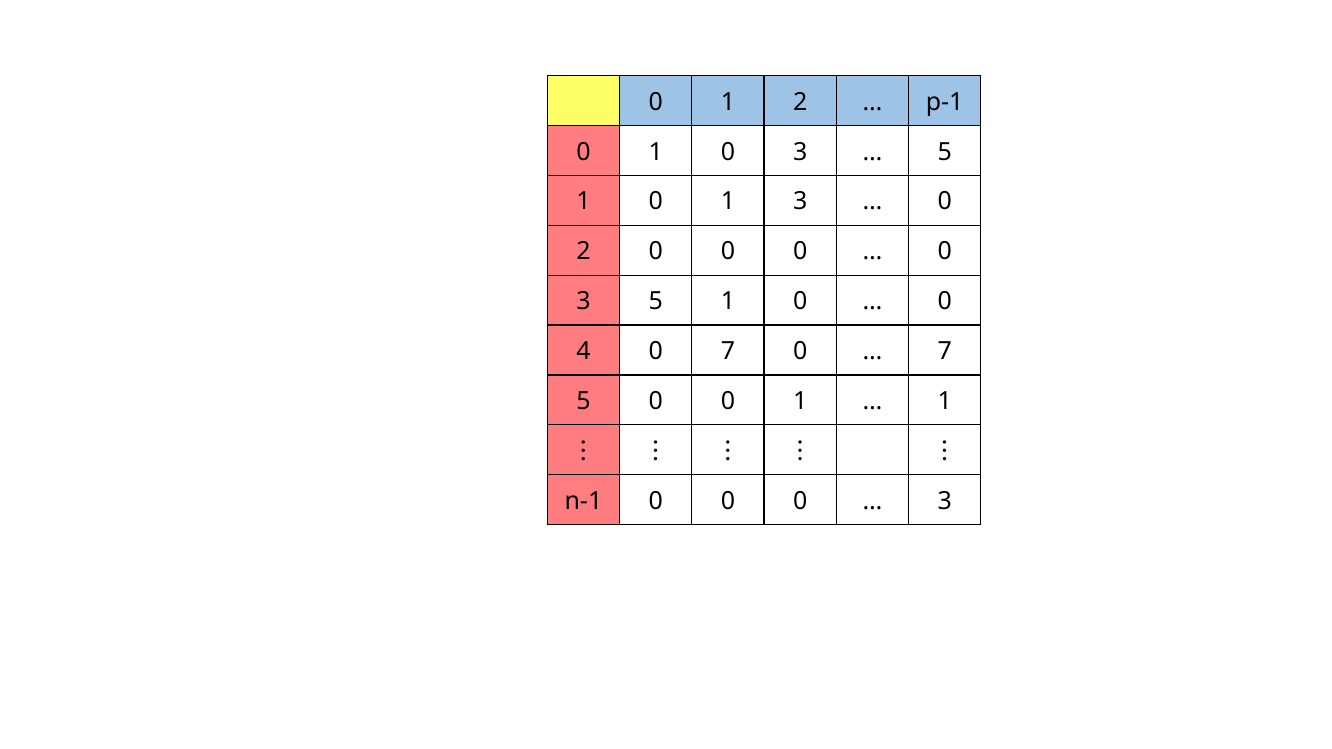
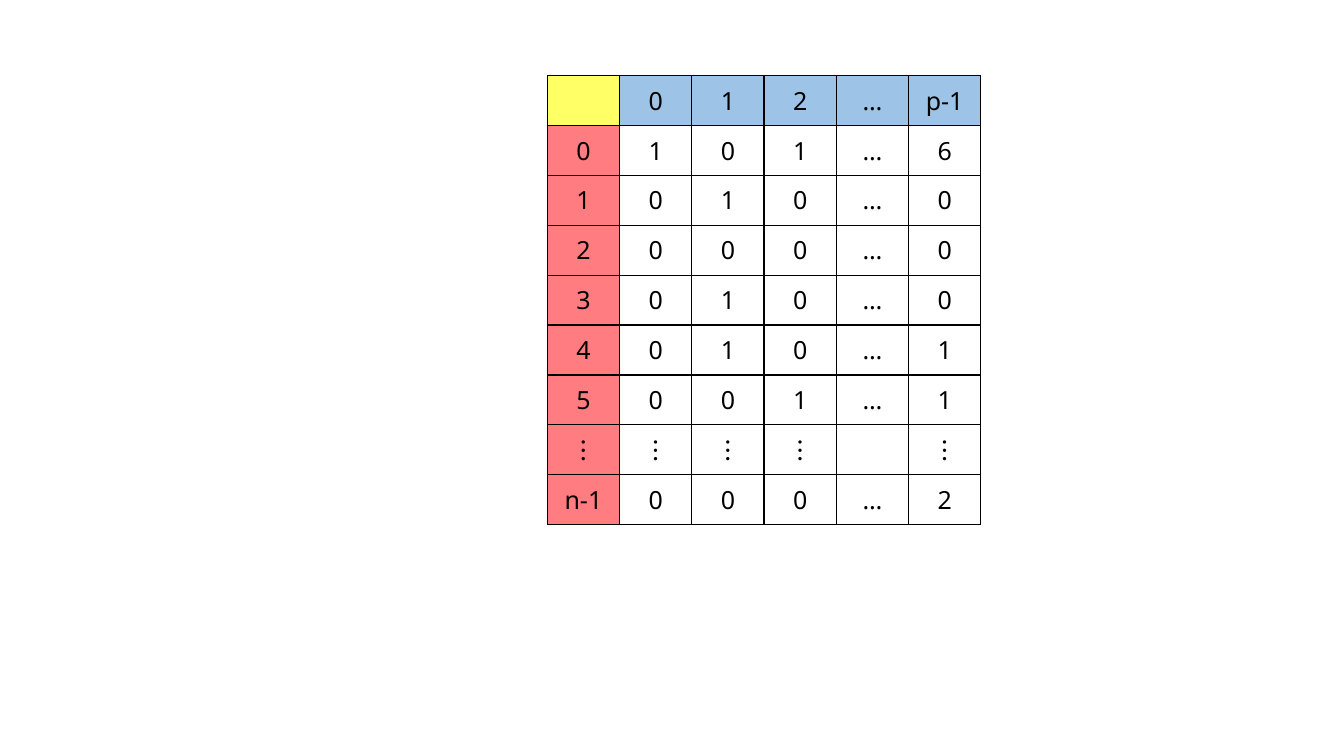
0 1 0 3: 3 -> 1
5 at (945, 152): 5 -> 6
1 0 1 3: 3 -> 0
3 5: 5 -> 0
4 0 7: 7 -> 1
7 at (945, 352): 7 -> 1
3 at (945, 501): 3 -> 2
